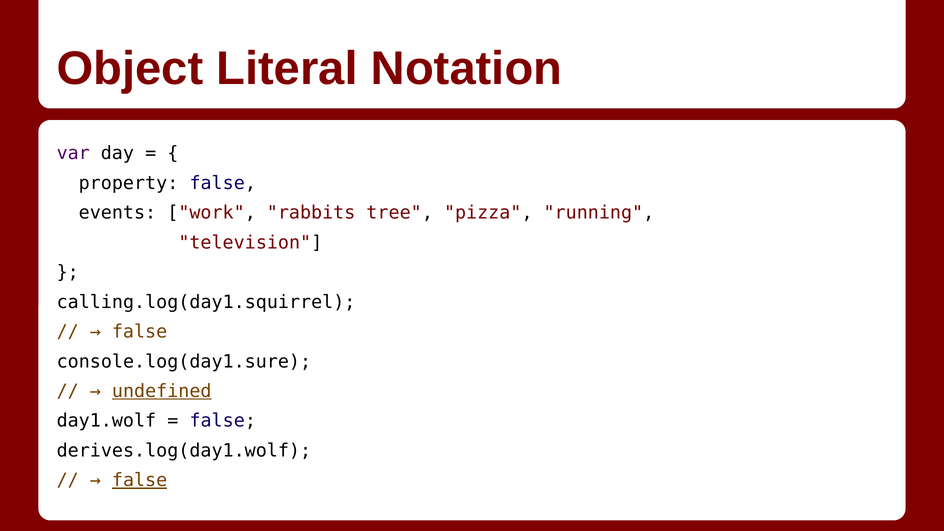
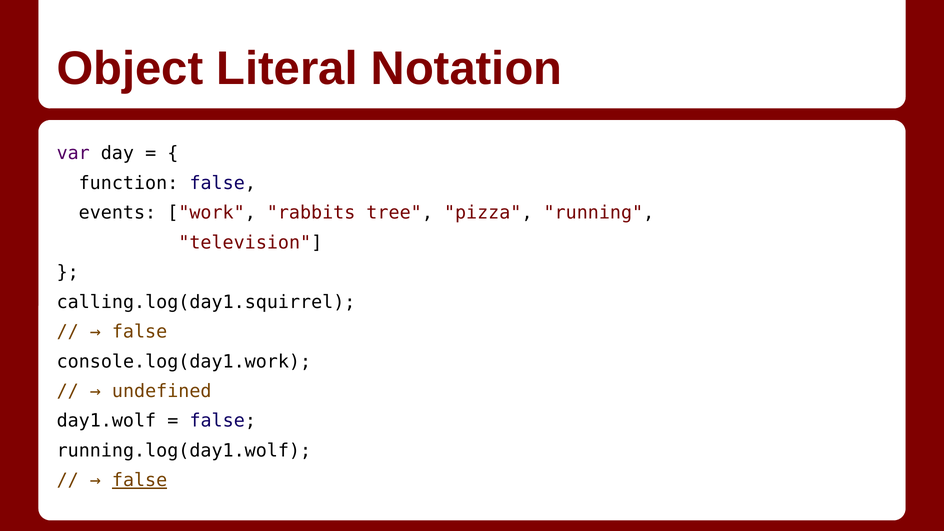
property: property -> function
console.log(day1.sure: console.log(day1.sure -> console.log(day1.work
undefined underline: present -> none
derives.log(day1.wolf: derives.log(day1.wolf -> running.log(day1.wolf
